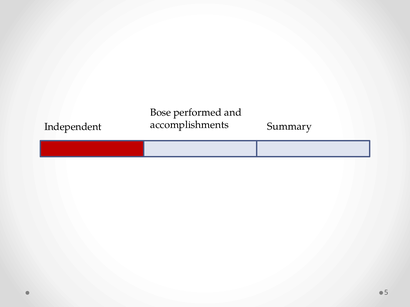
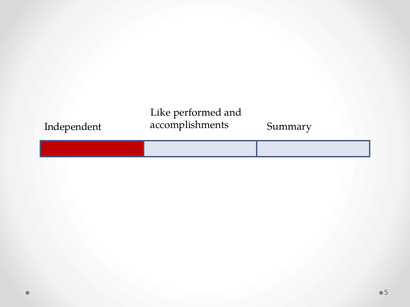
Bose: Bose -> Like
